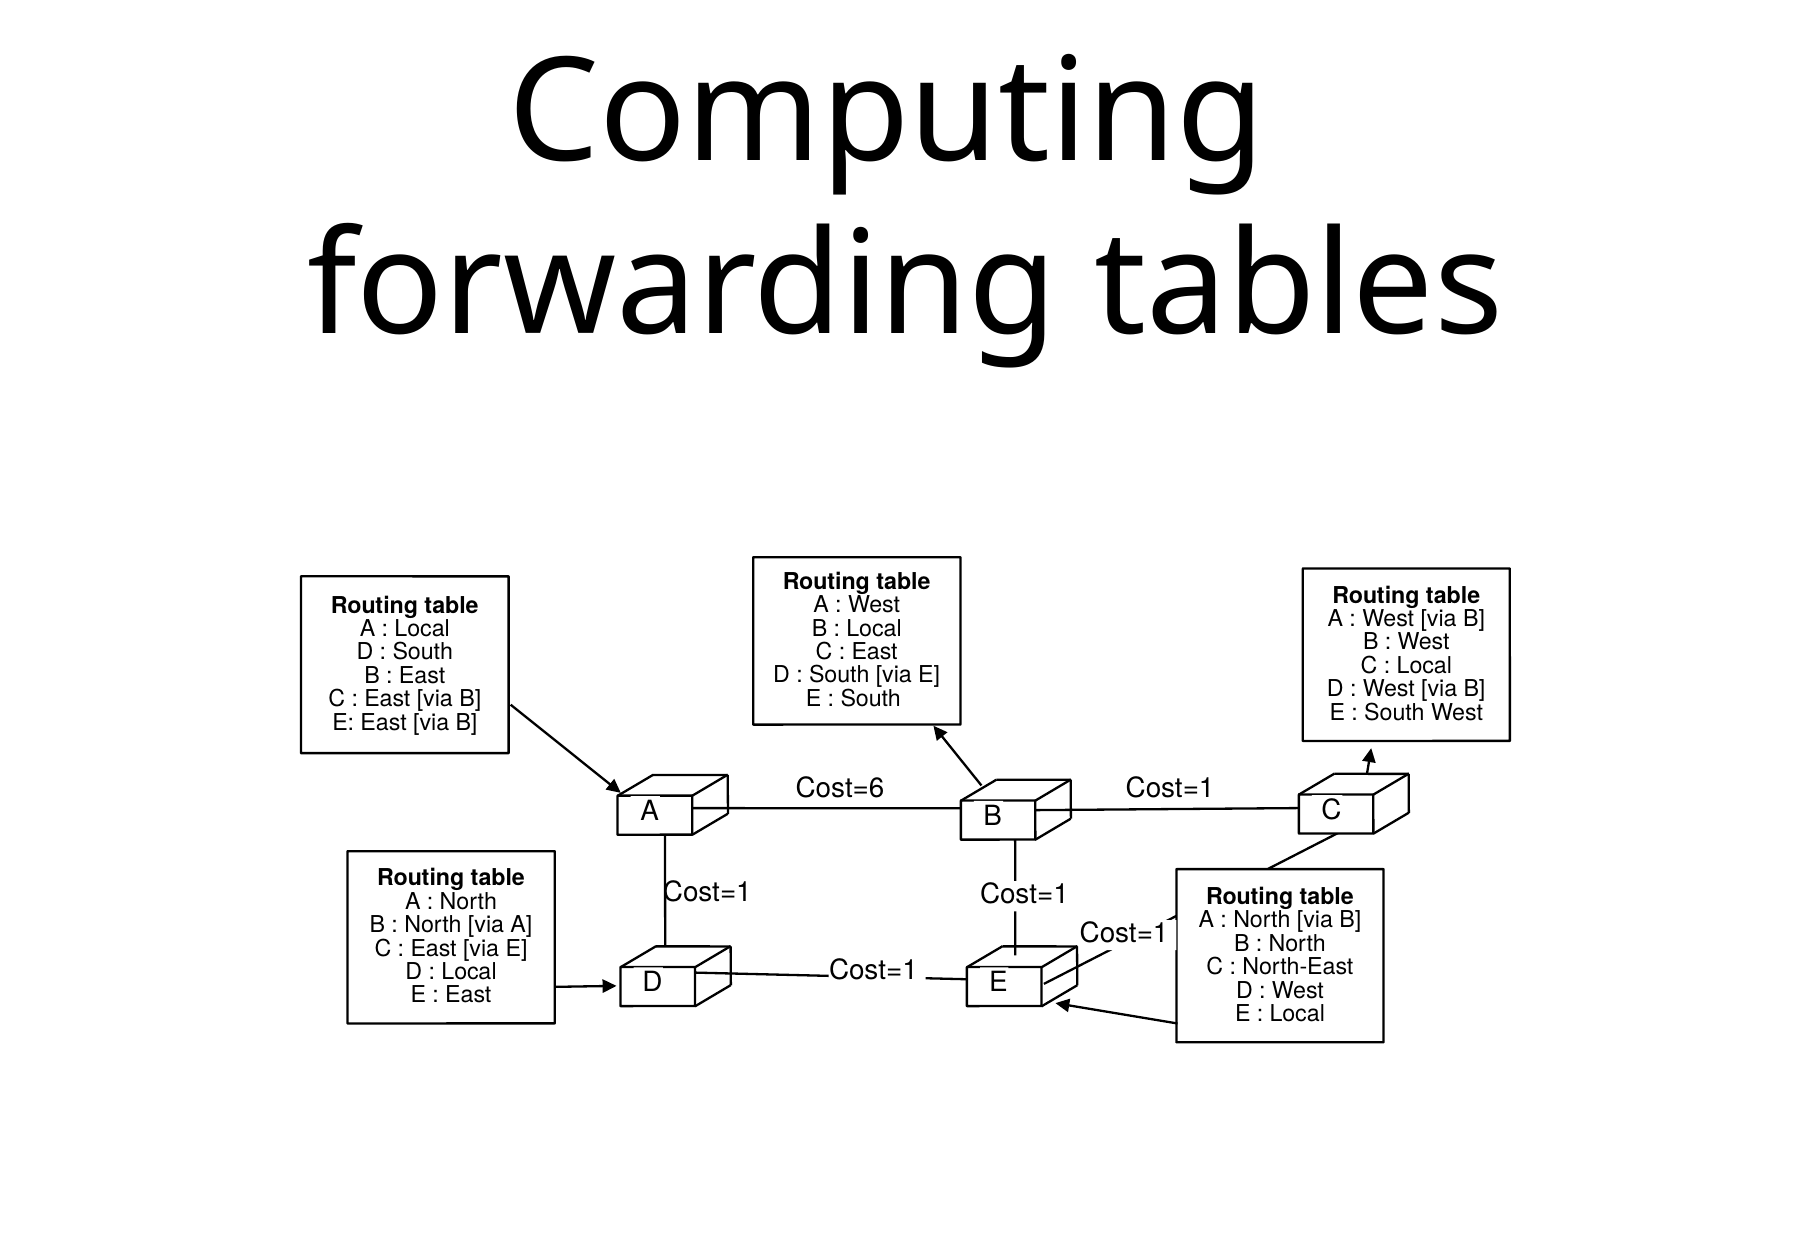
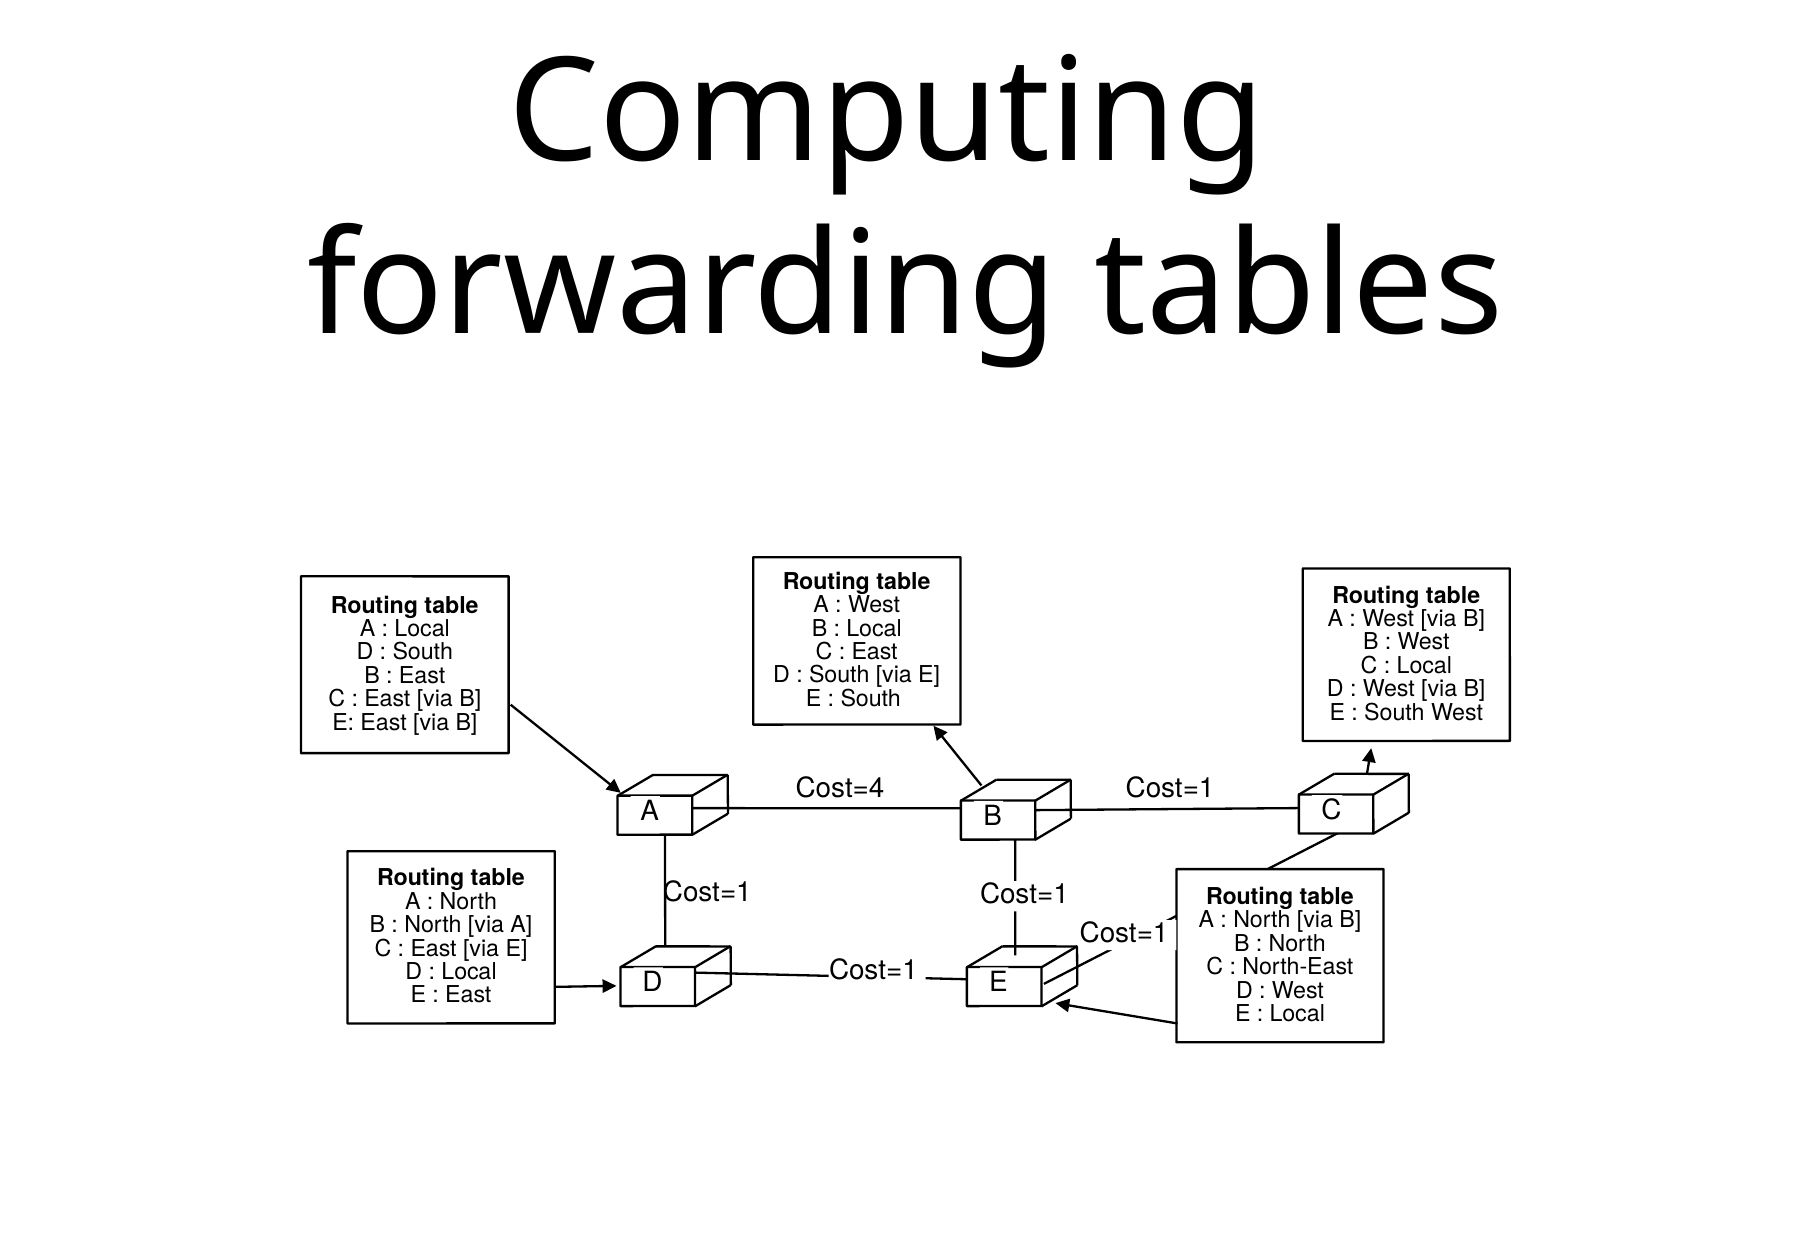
Cost=6: Cost=6 -> Cost=4
